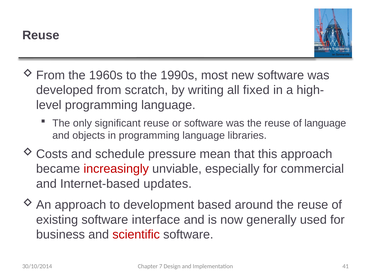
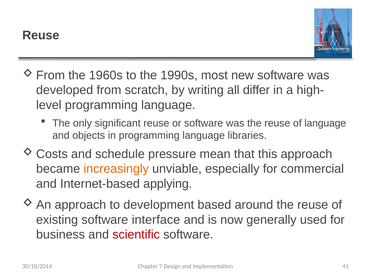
fixed: fixed -> differ
increasingly colour: red -> orange
updates: updates -> applying
